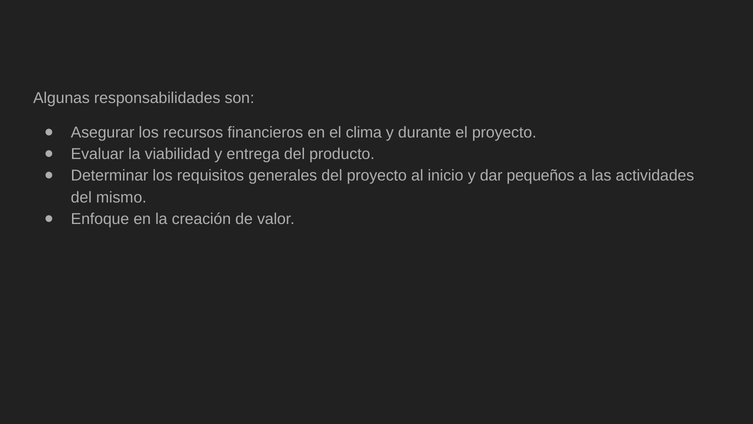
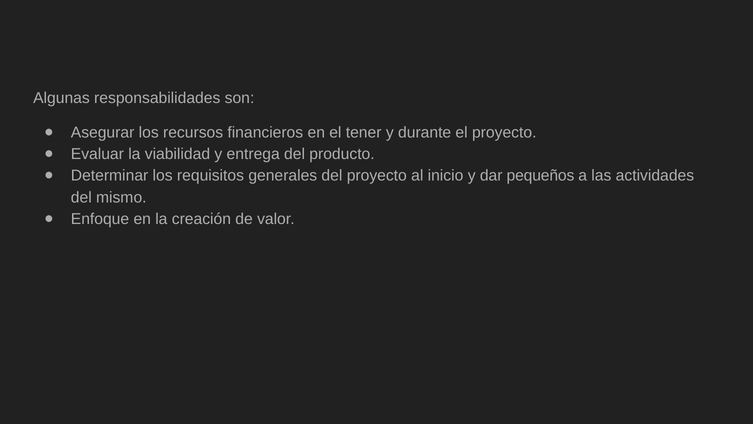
clima: clima -> tener
